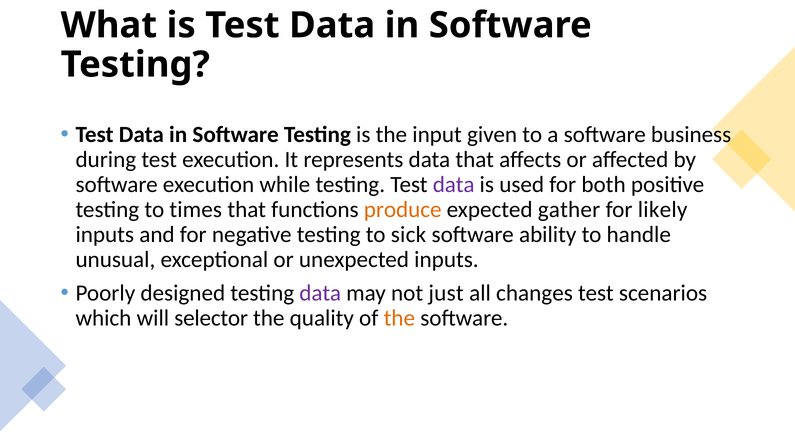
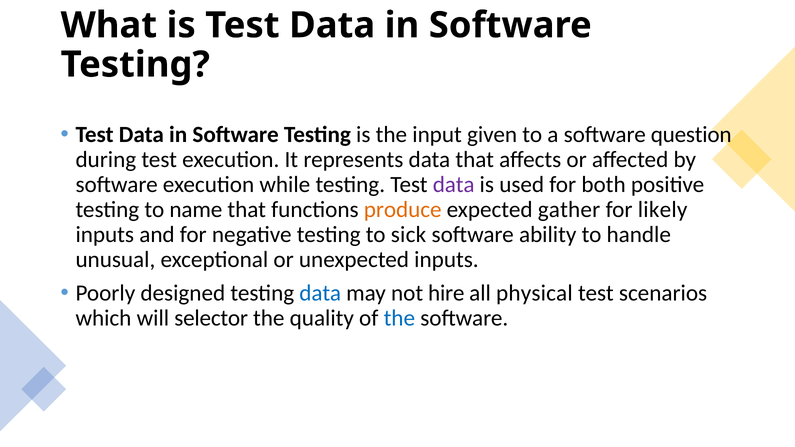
business: business -> question
times: times -> name
data at (320, 293) colour: purple -> blue
just: just -> hire
changes: changes -> physical
the at (399, 318) colour: orange -> blue
